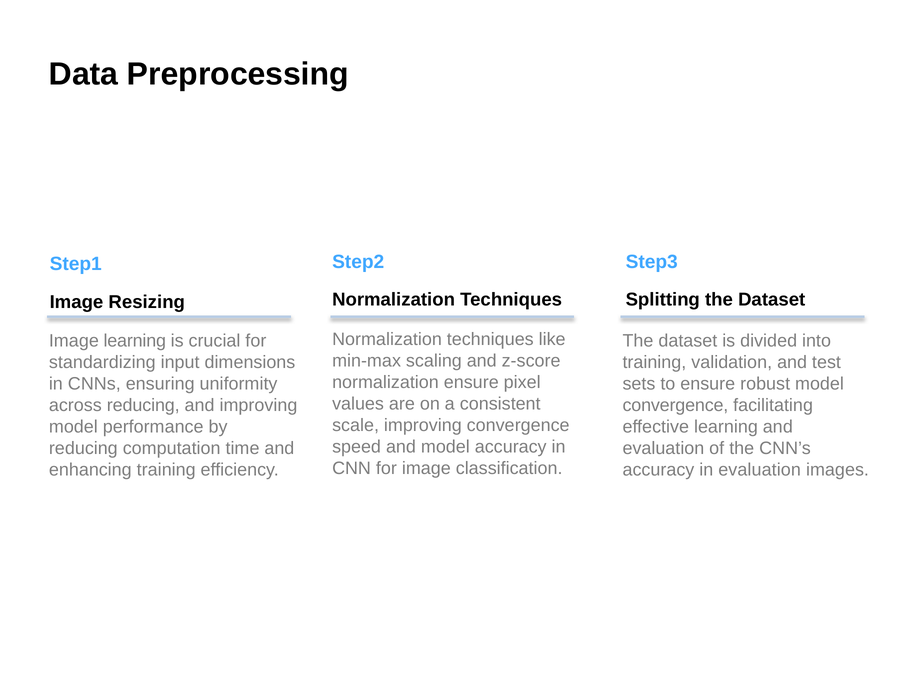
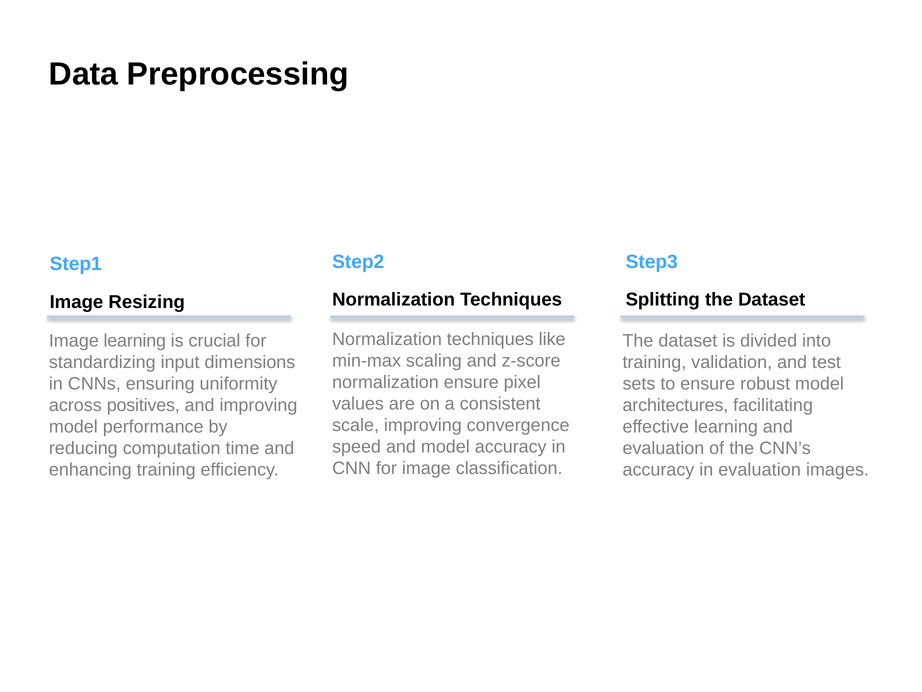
across reducing: reducing -> positives
convergence at (675, 405): convergence -> architectures
